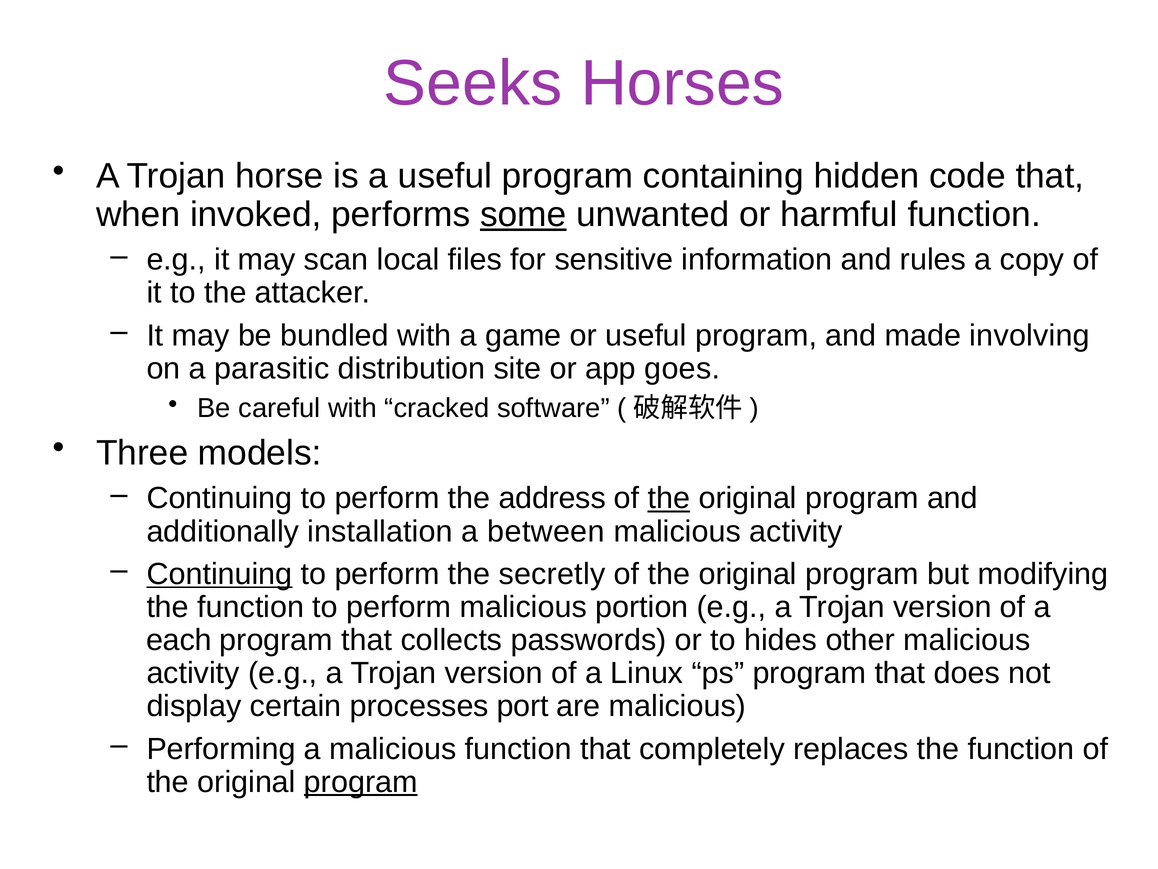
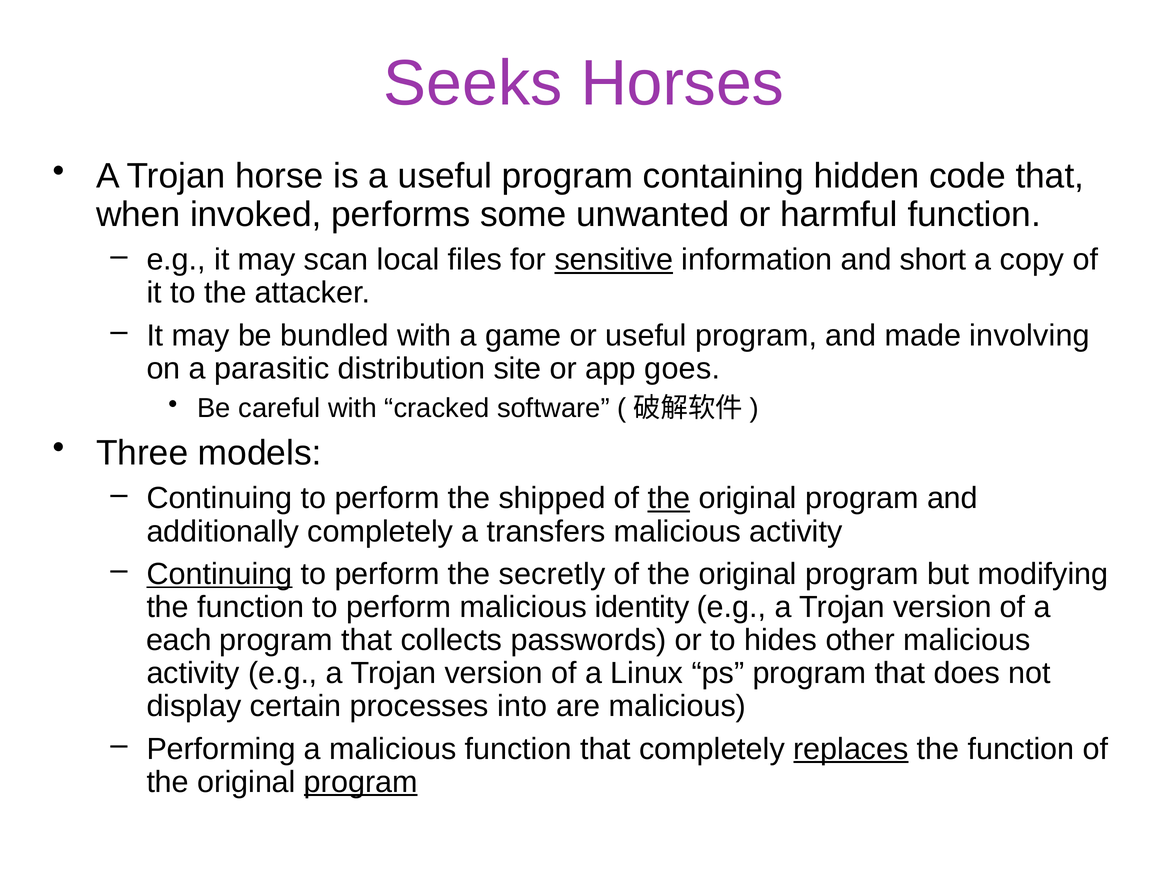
some underline: present -> none
sensitive underline: none -> present
rules: rules -> short
address: address -> shipped
additionally installation: installation -> completely
between: between -> transfers
portion: portion -> identity
port: port -> into
replaces underline: none -> present
